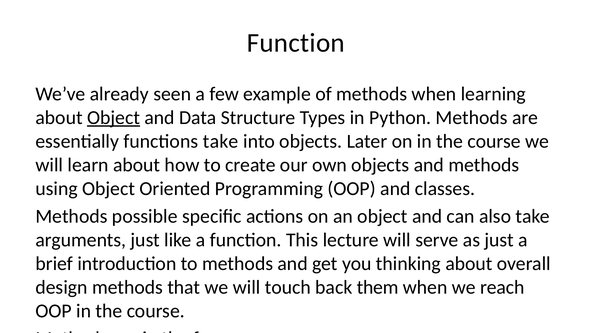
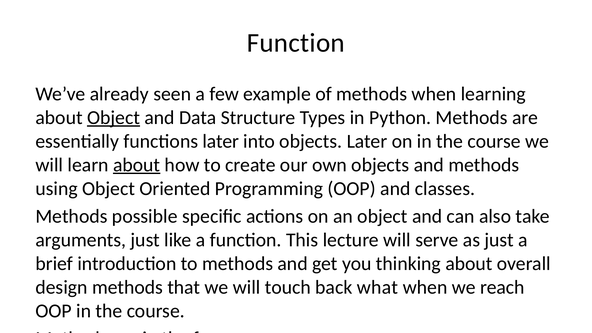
functions take: take -> later
about at (137, 165) underline: none -> present
back them: them -> what
